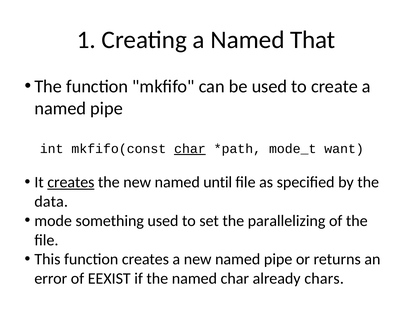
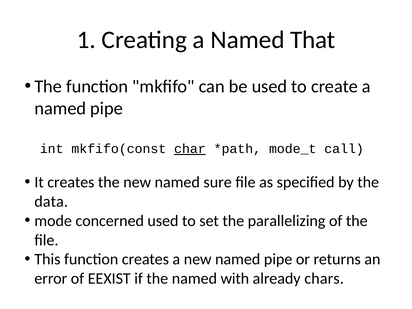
want: want -> call
creates at (71, 182) underline: present -> none
until: until -> sure
something: something -> concerned
named char: char -> with
